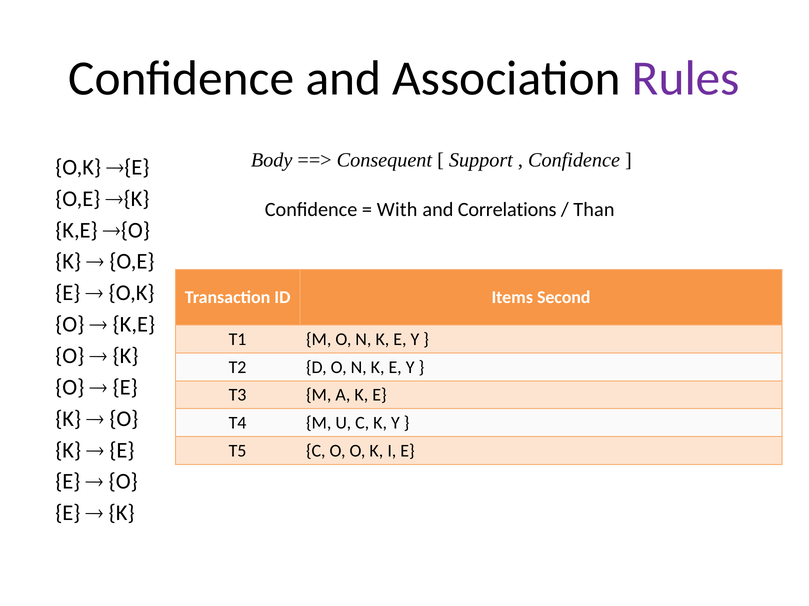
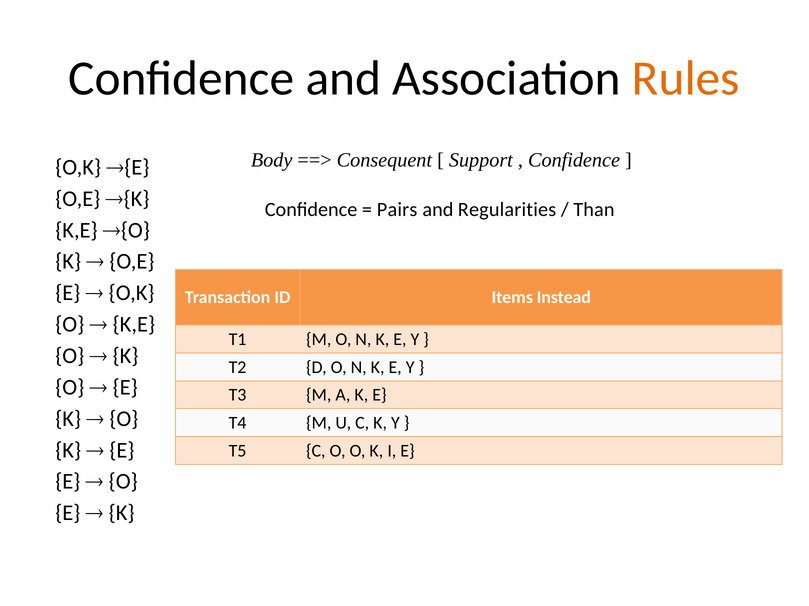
Rules colour: purple -> orange
With: With -> Pairs
Correlations: Correlations -> Regularities
Second: Second -> Instead
